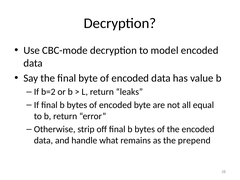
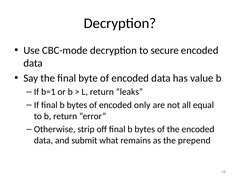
model: model -> secure
b=2: b=2 -> b=1
encoded byte: byte -> only
handle: handle -> submit
